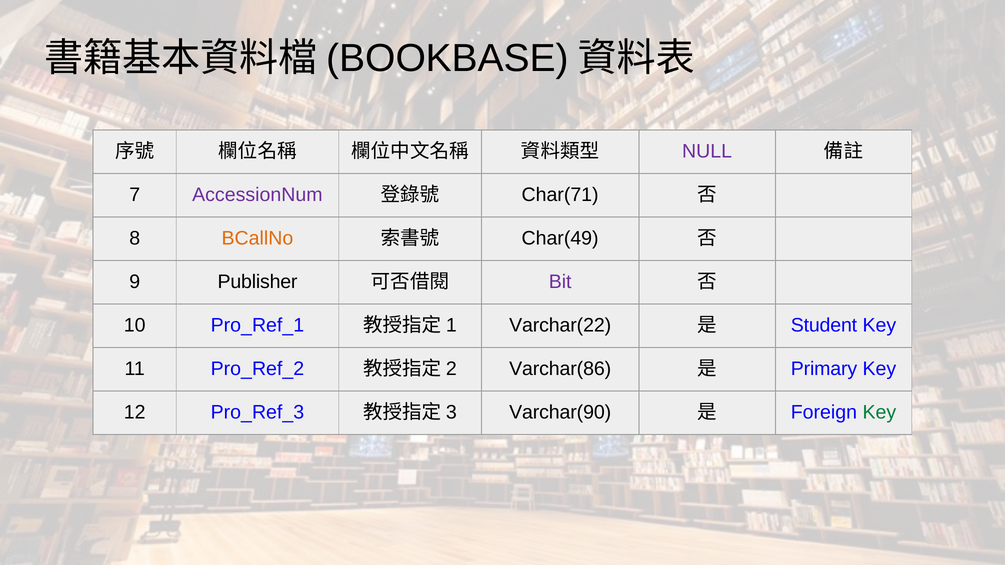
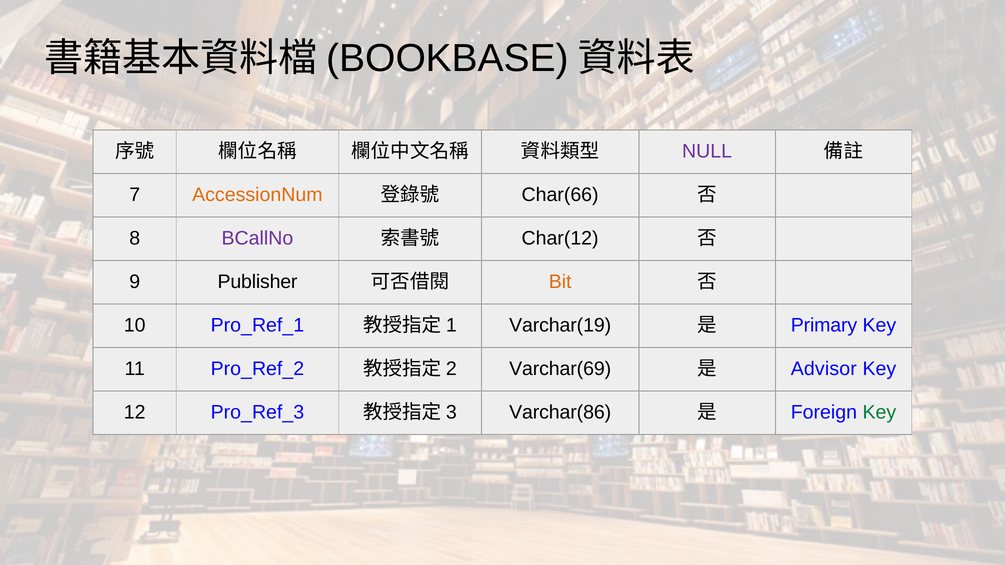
AccessionNum colour: purple -> orange
Char(71: Char(71 -> Char(66
BCallNo colour: orange -> purple
Char(49: Char(49 -> Char(12
Bit colour: purple -> orange
Varchar(22: Varchar(22 -> Varchar(19
Student: Student -> Primary
Varchar(86: Varchar(86 -> Varchar(69
Primary: Primary -> Advisor
Varchar(90: Varchar(90 -> Varchar(86
